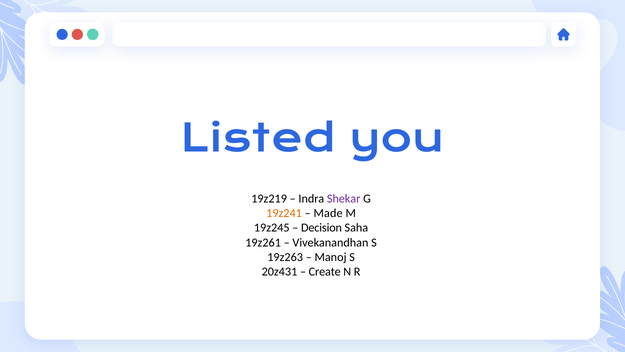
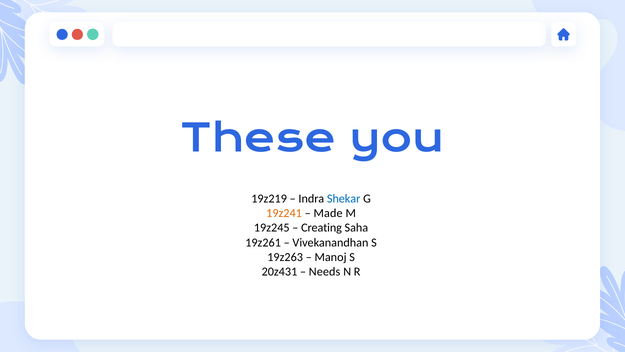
Listed: Listed -> These
Shekar colour: purple -> blue
Decision: Decision -> Creating
Create: Create -> Needs
